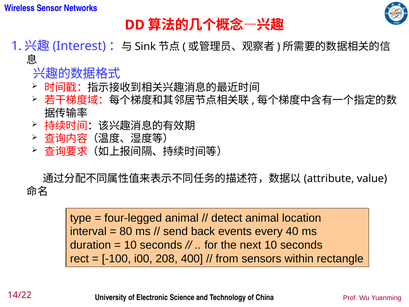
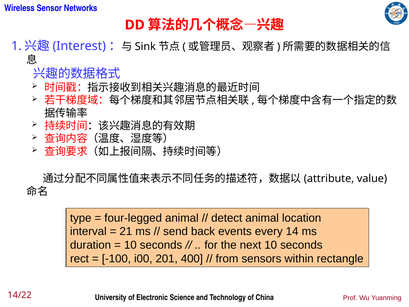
80: 80 -> 21
40: 40 -> 14
208: 208 -> 201
